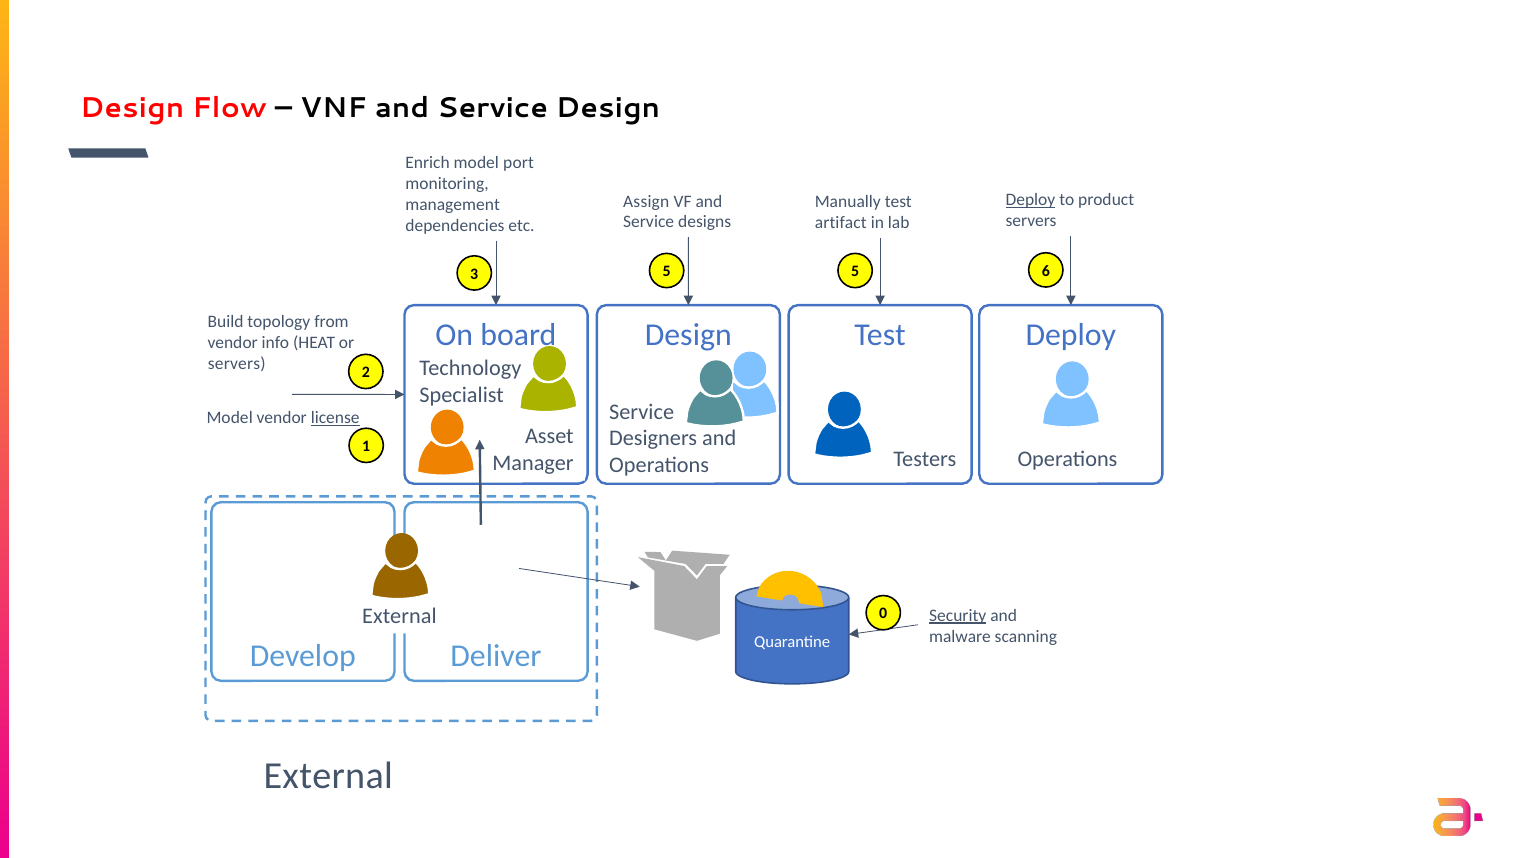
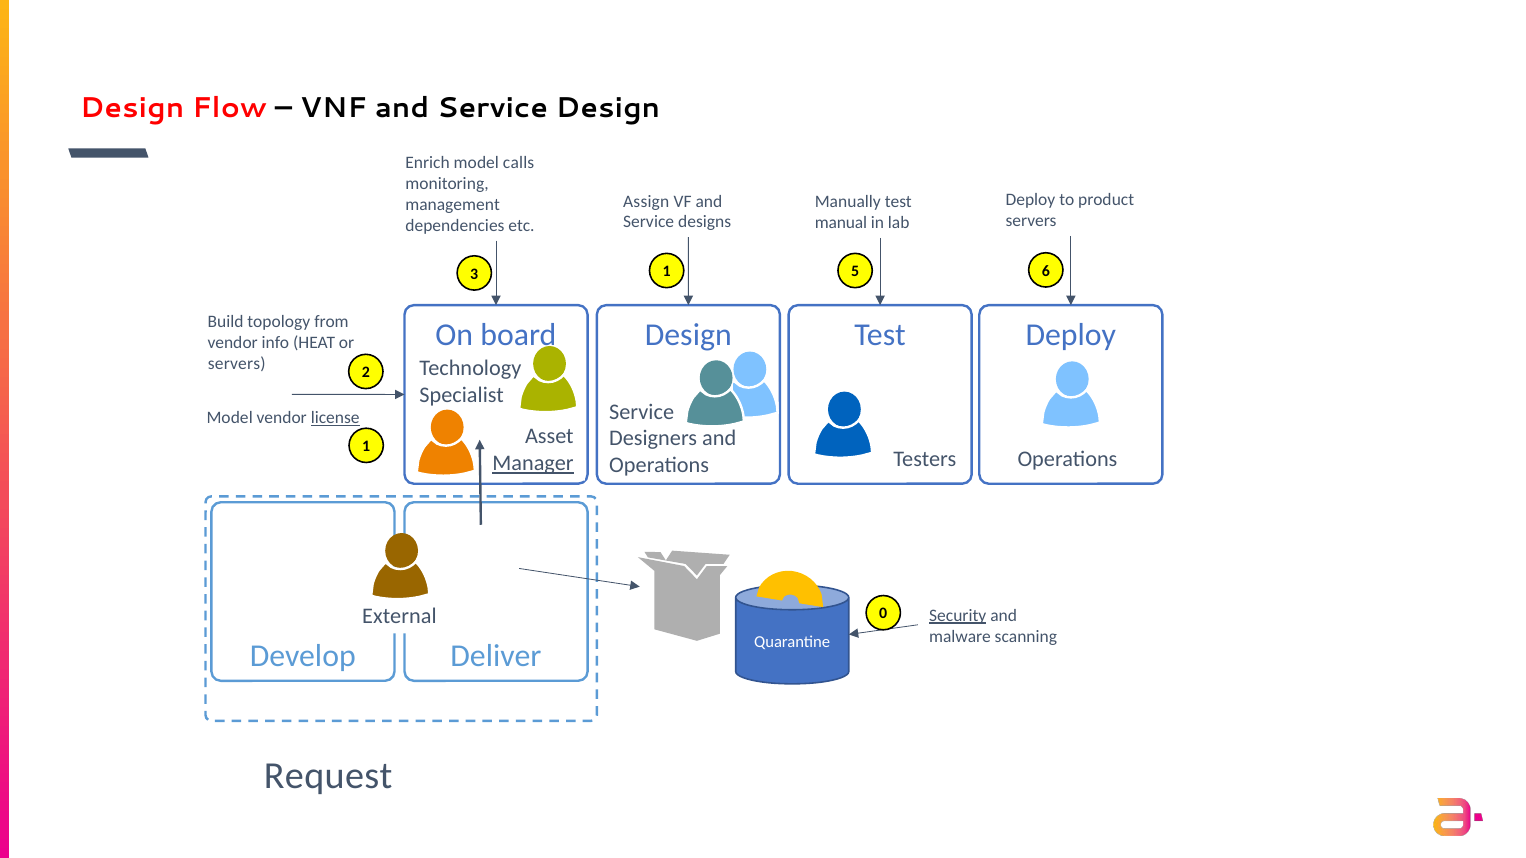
port: port -> calls
Deploy at (1030, 200) underline: present -> none
artifact: artifact -> manual
3 5: 5 -> 1
Manager underline: none -> present
External at (328, 776): External -> Request
